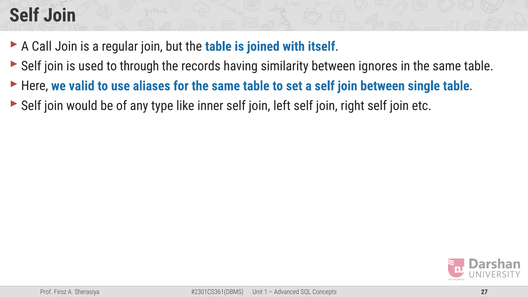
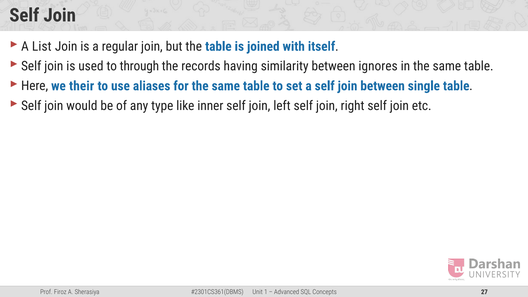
Call: Call -> List
valid: valid -> their
